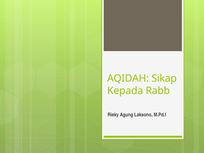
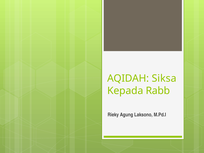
Sikap: Sikap -> Siksa
